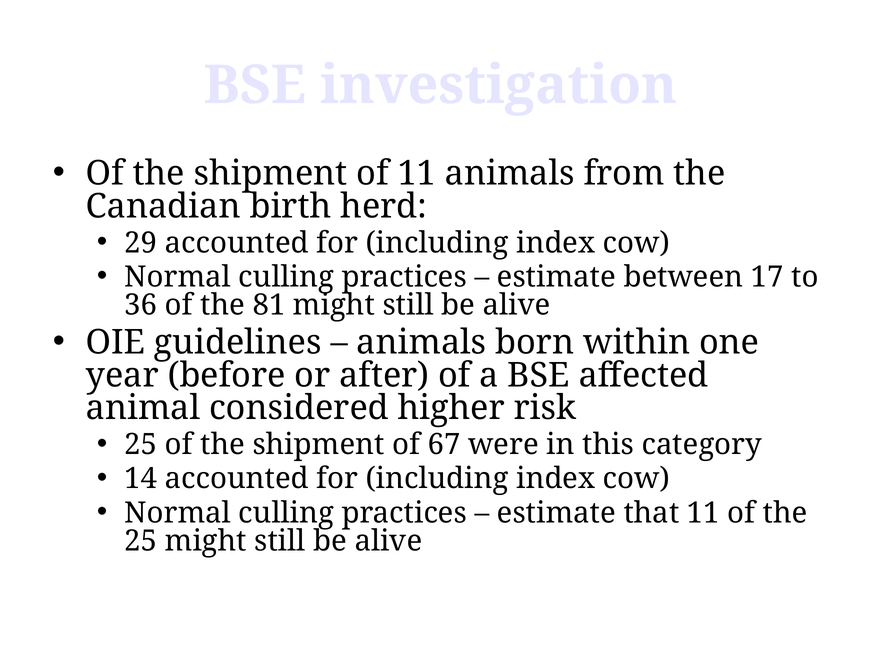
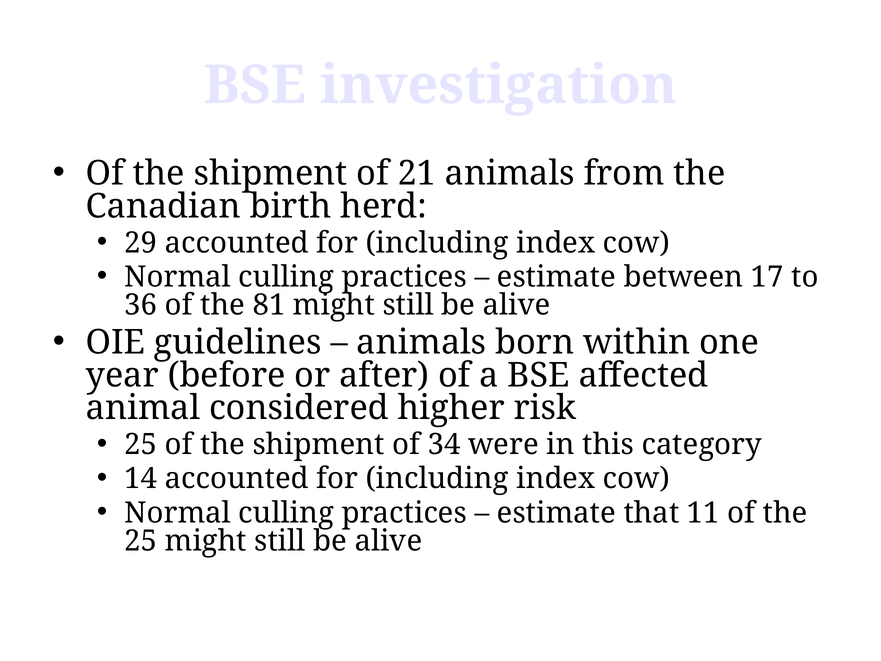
of 11: 11 -> 21
67: 67 -> 34
